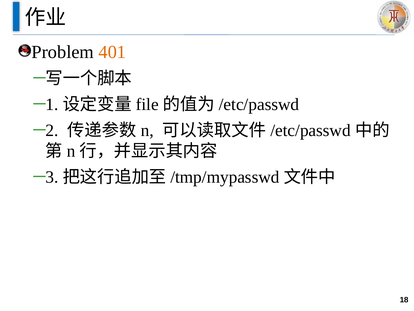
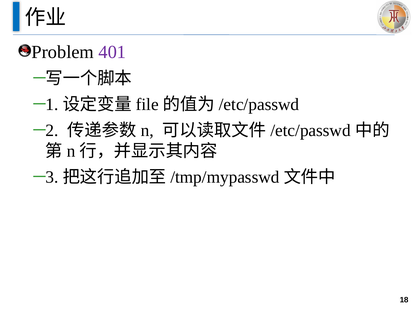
401 colour: orange -> purple
